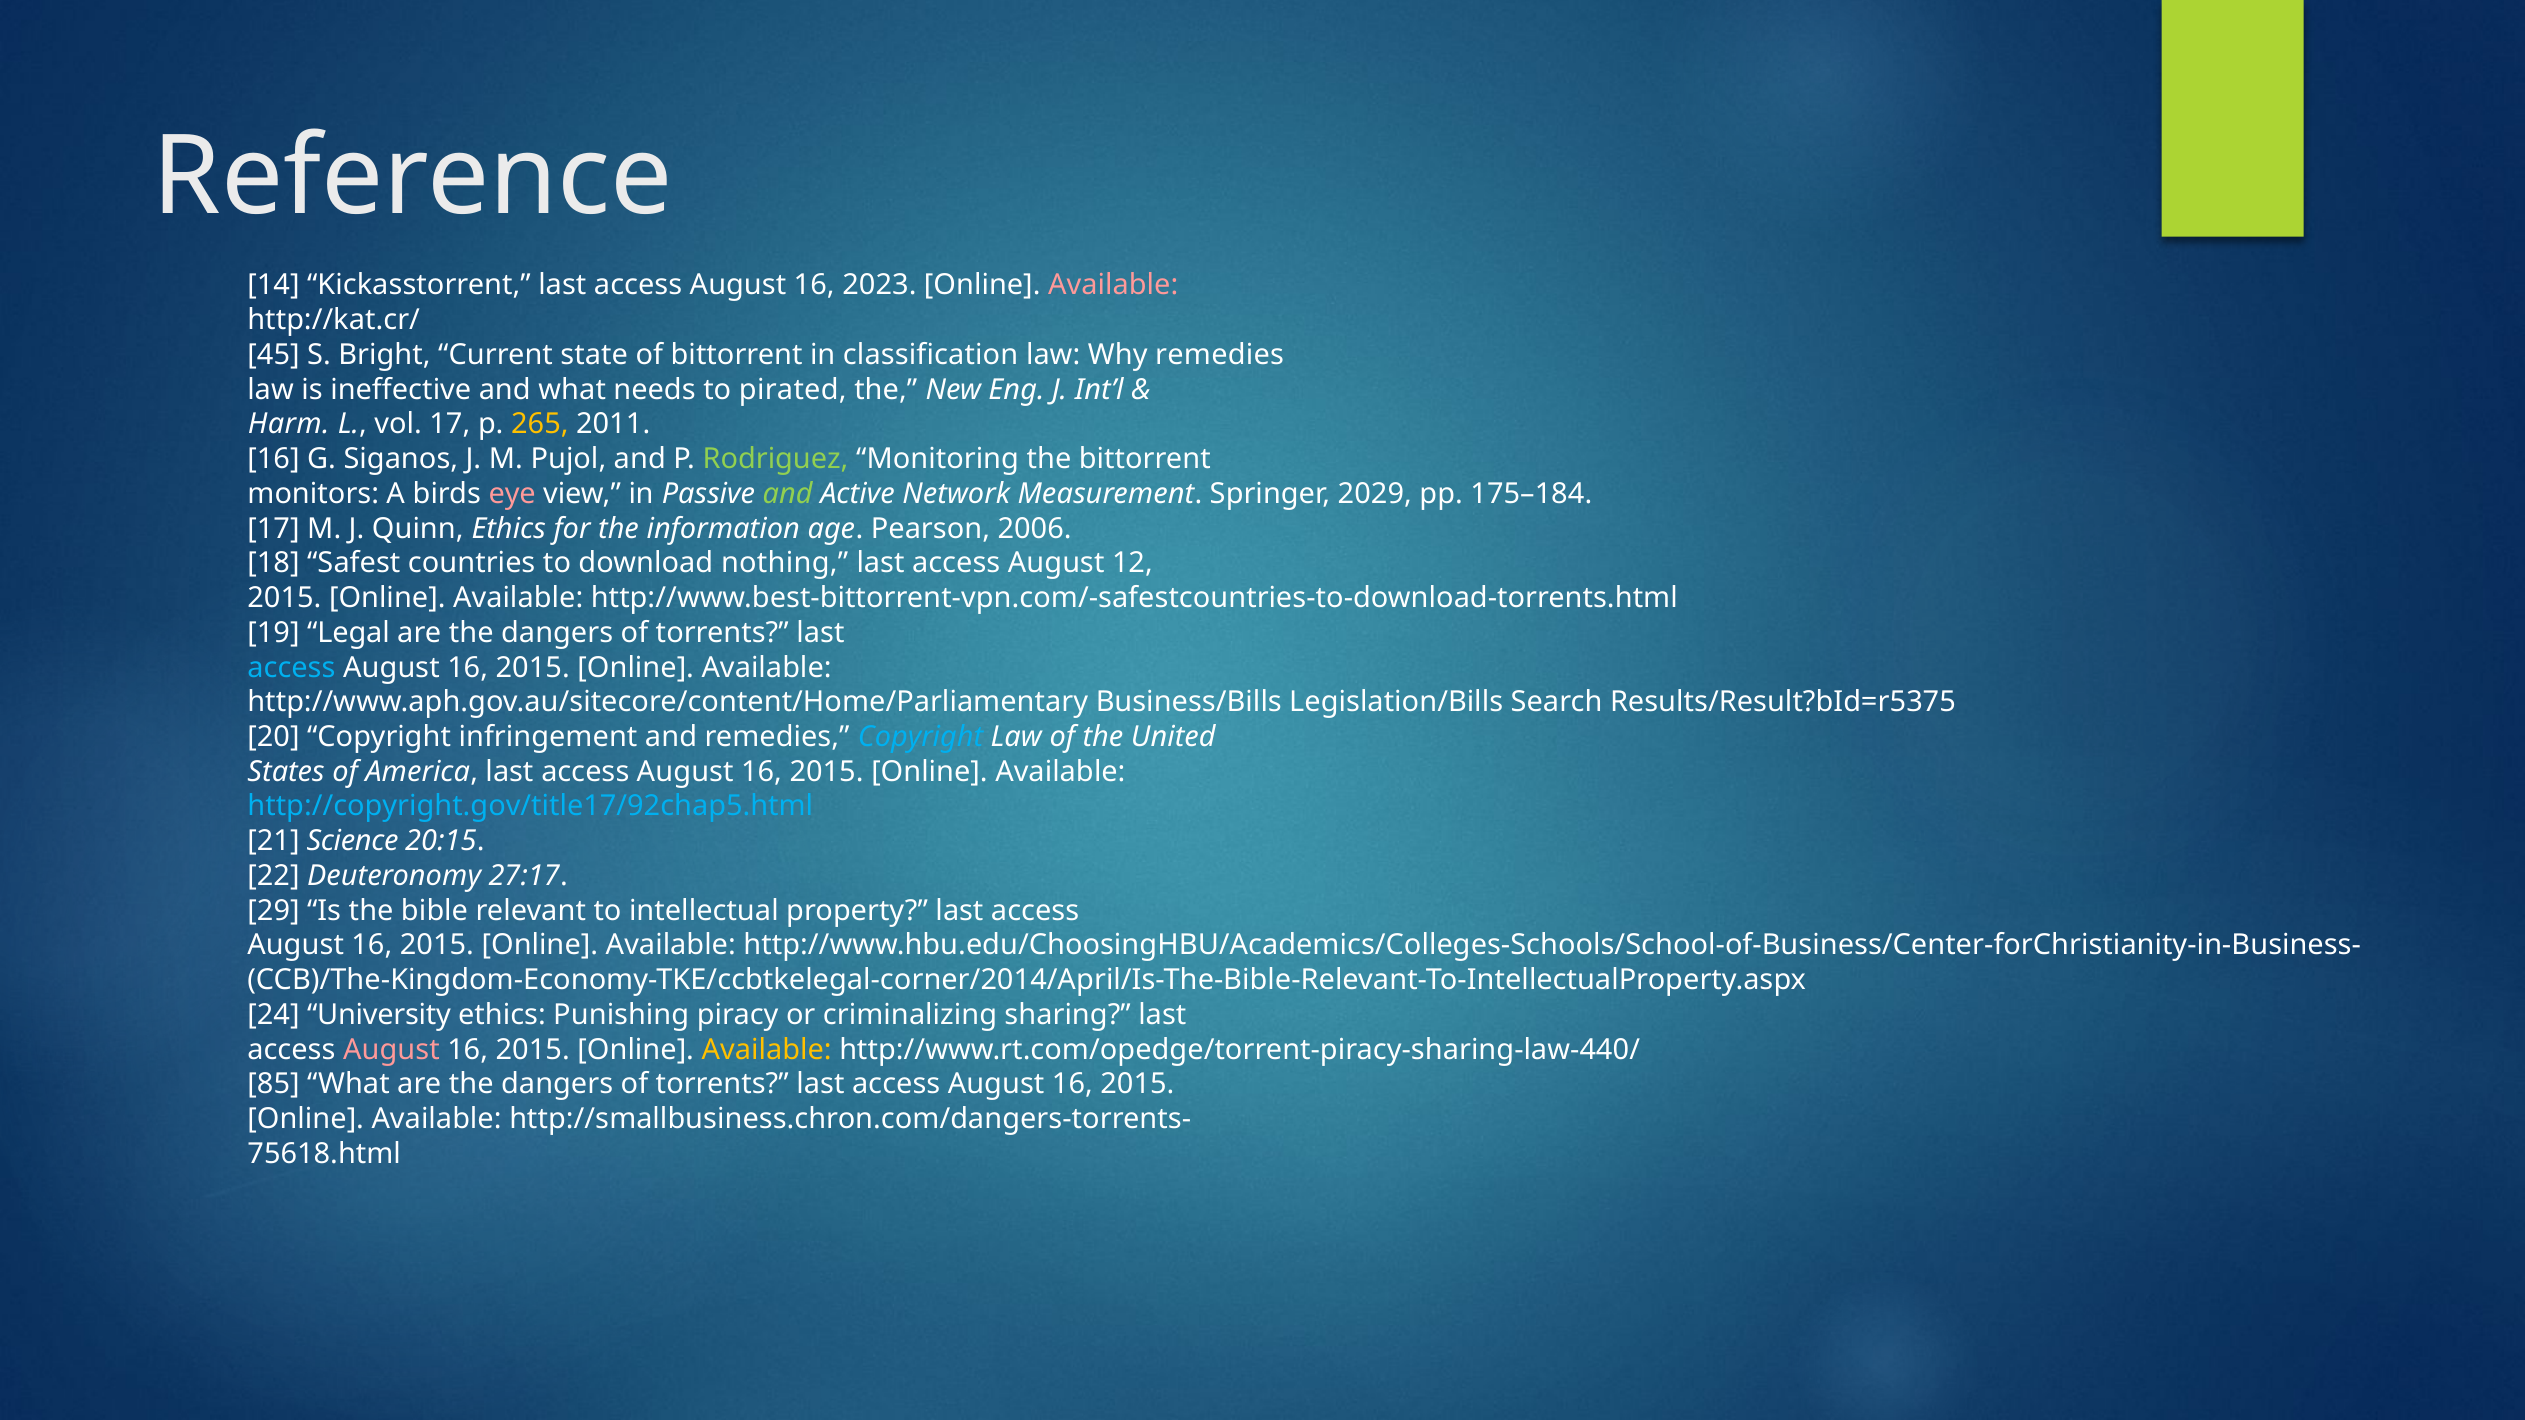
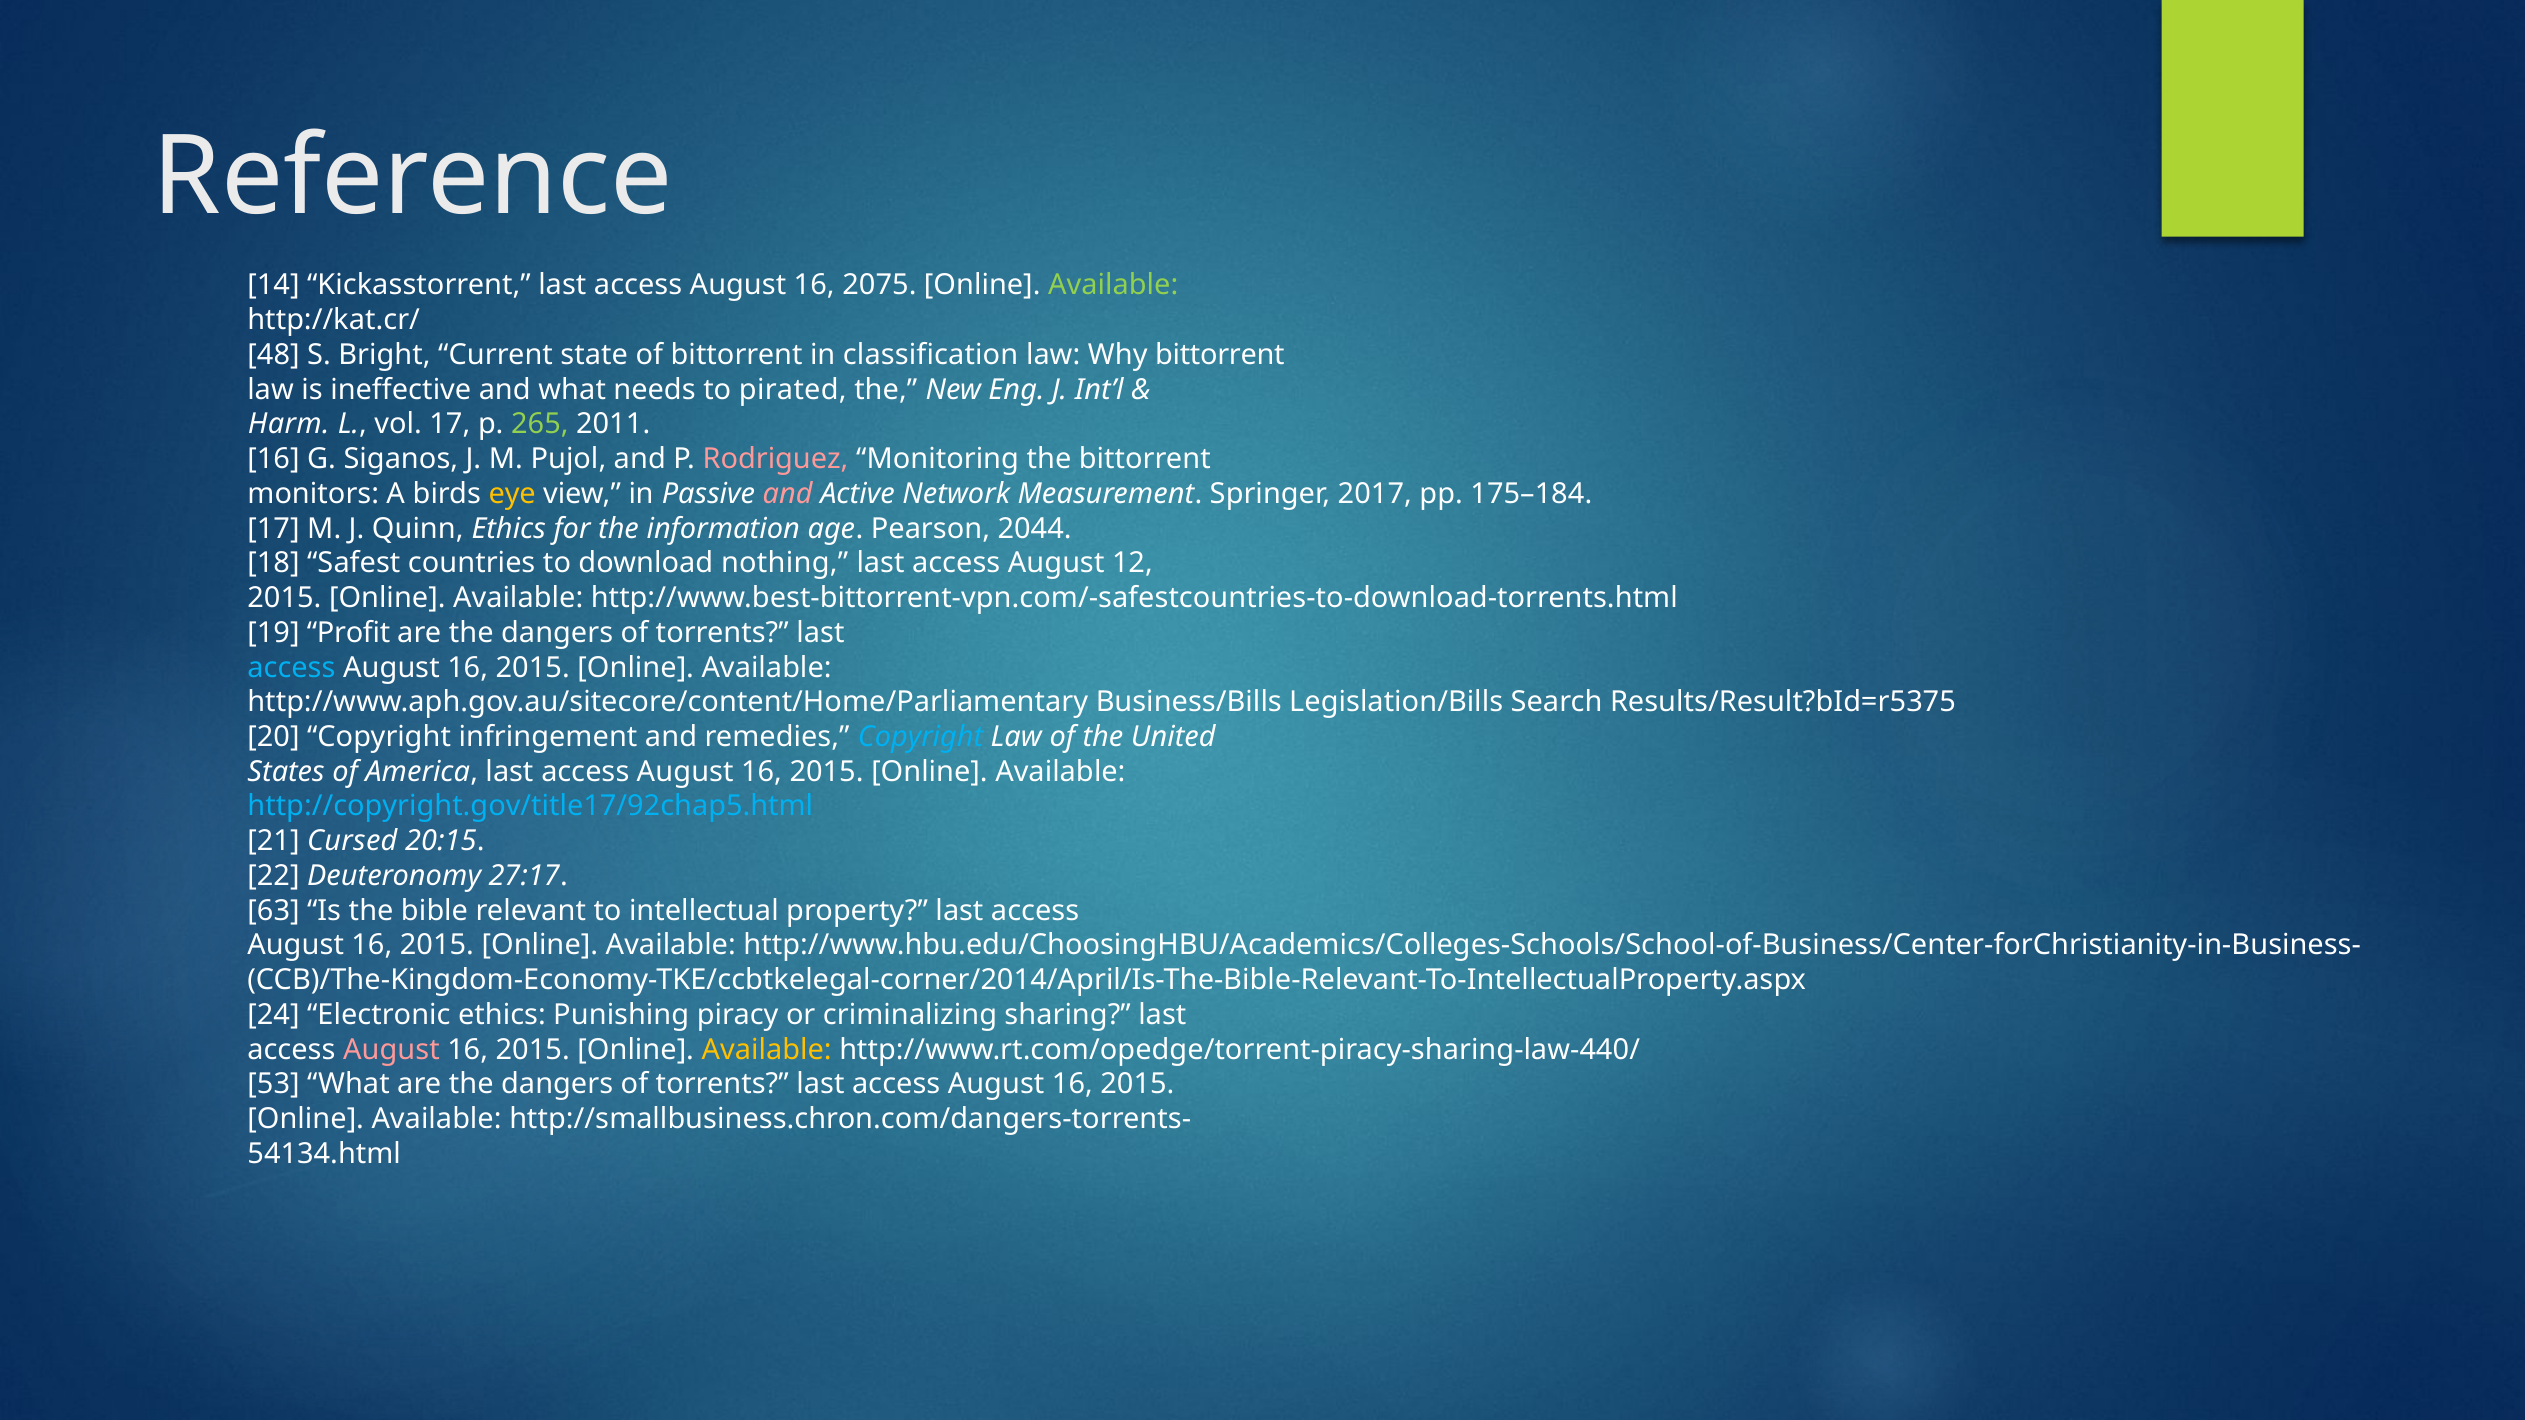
2023: 2023 -> 2075
Available at (1113, 285) colour: pink -> light green
45: 45 -> 48
Why remedies: remedies -> bittorrent
265 colour: yellow -> light green
Rodriguez colour: light green -> pink
eye colour: pink -> yellow
and at (788, 494) colour: light green -> pink
2029: 2029 -> 2017
2006: 2006 -> 2044
Legal: Legal -> Profit
Science: Science -> Cursed
29: 29 -> 63
University: University -> Electronic
85: 85 -> 53
75618.html: 75618.html -> 54134.html
